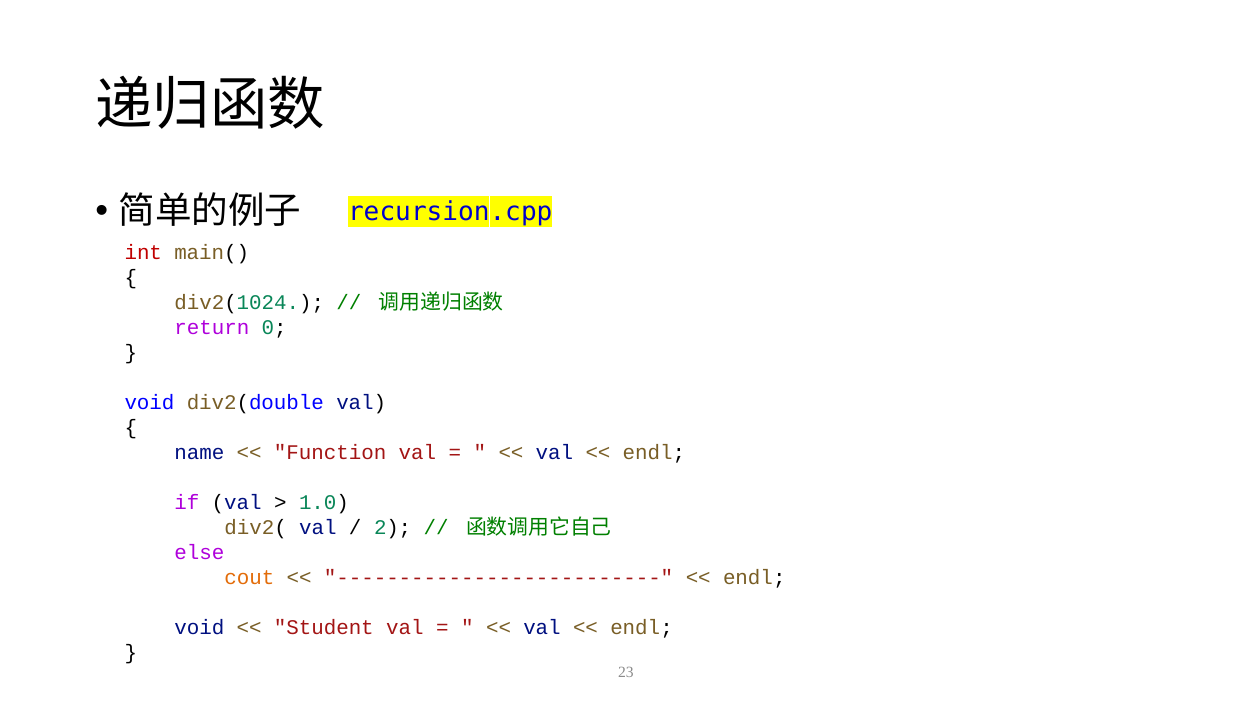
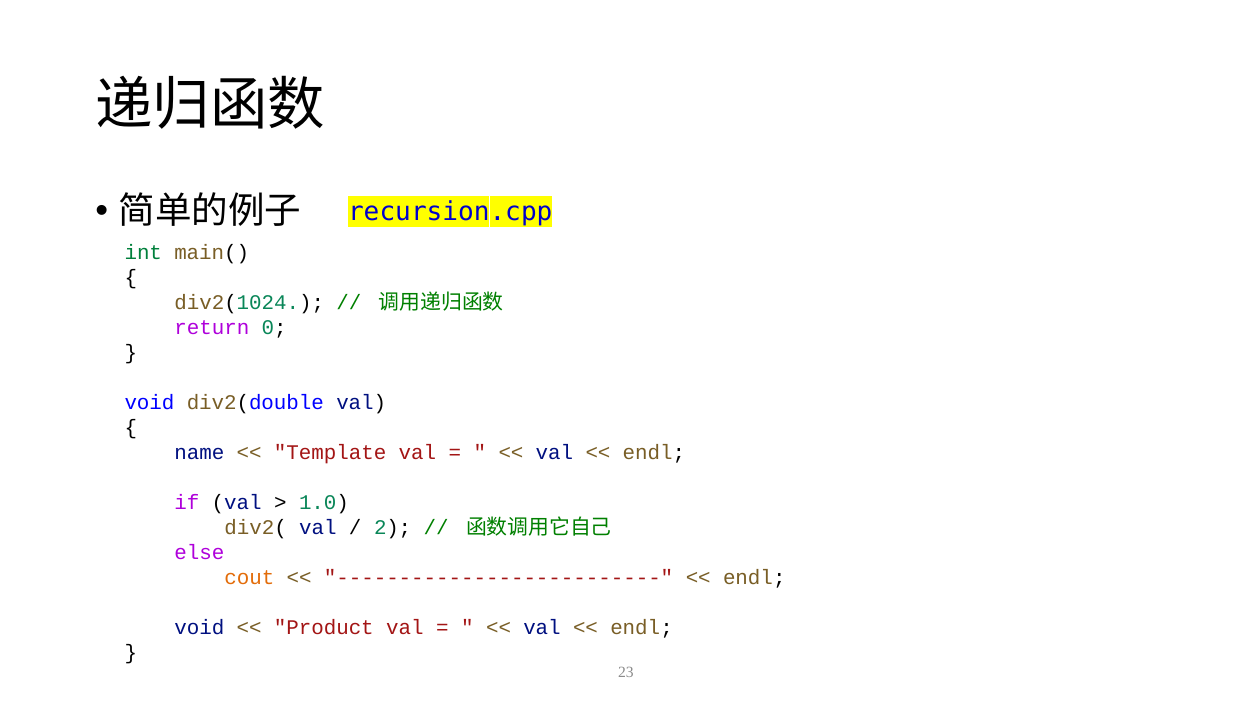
int colour: red -> green
Function: Function -> Template
Student: Student -> Product
